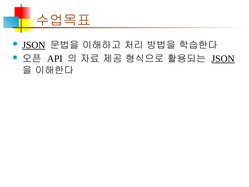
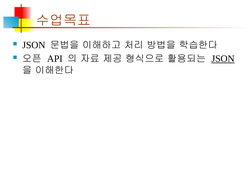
JSON at (34, 45) underline: present -> none
